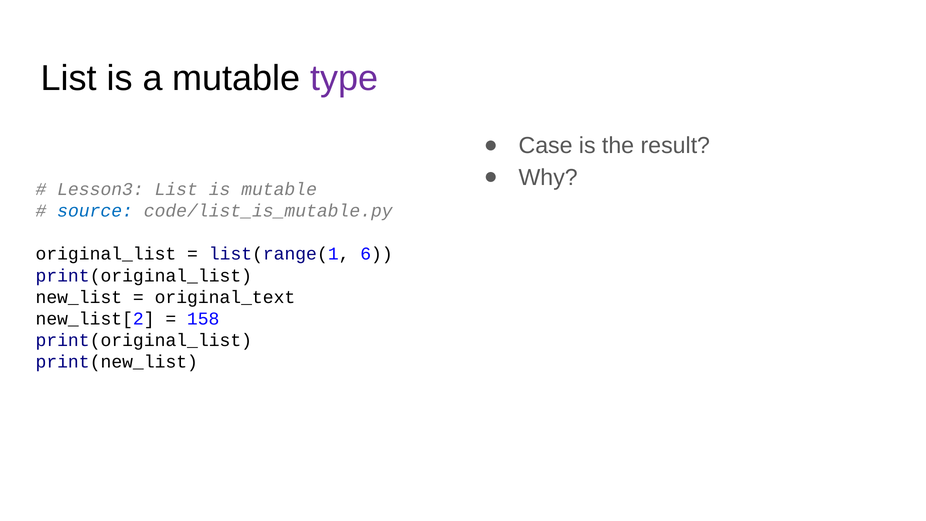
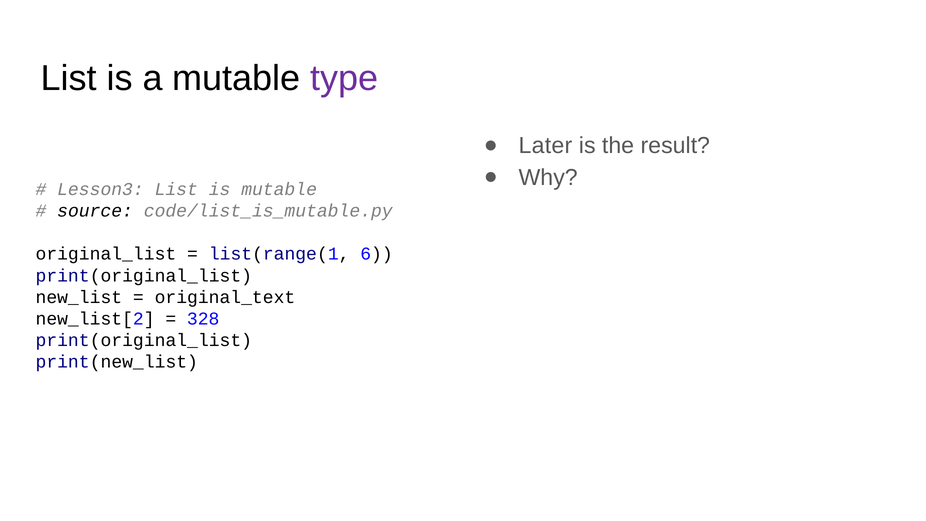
Case: Case -> Later
source colour: blue -> black
158: 158 -> 328
